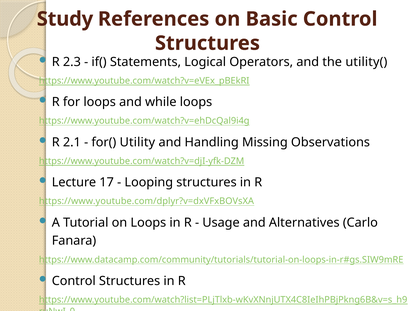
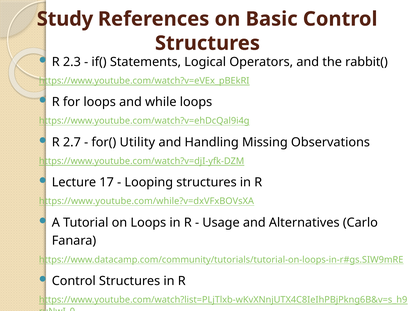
utility(: utility( -> rabbit(
2.1: 2.1 -> 2.7
https://www.youtube.com/dplyr?v=dxVFxBOVsXA: https://www.youtube.com/dplyr?v=dxVFxBOVsXA -> https://www.youtube.com/while?v=dxVFxBOVsXA
